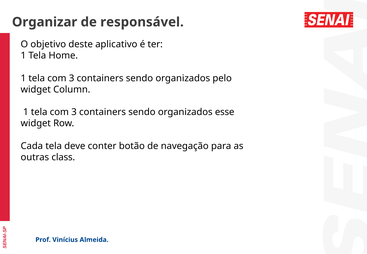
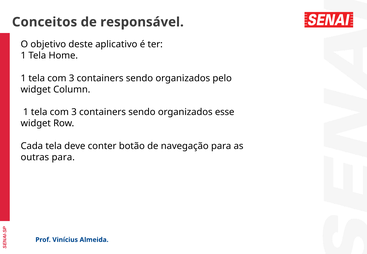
Organizar: Organizar -> Conceitos
outras class: class -> para
